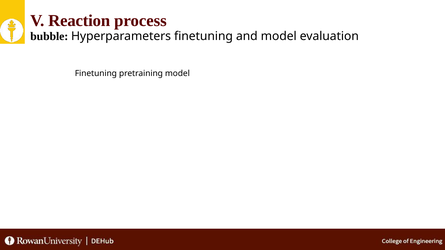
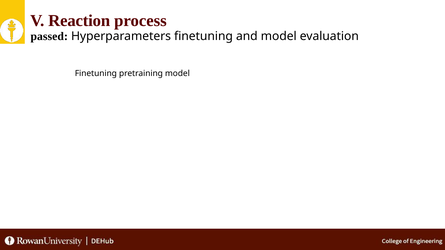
bubble: bubble -> passed
